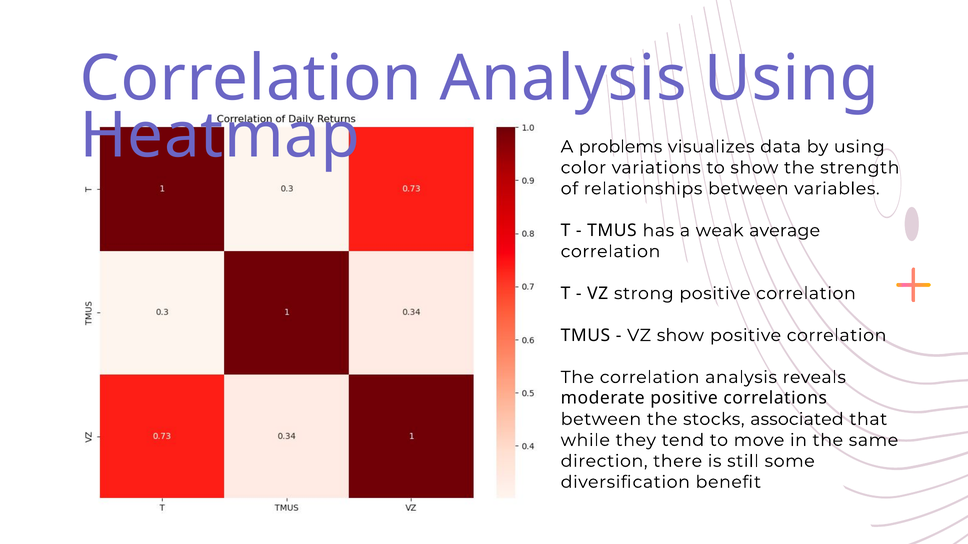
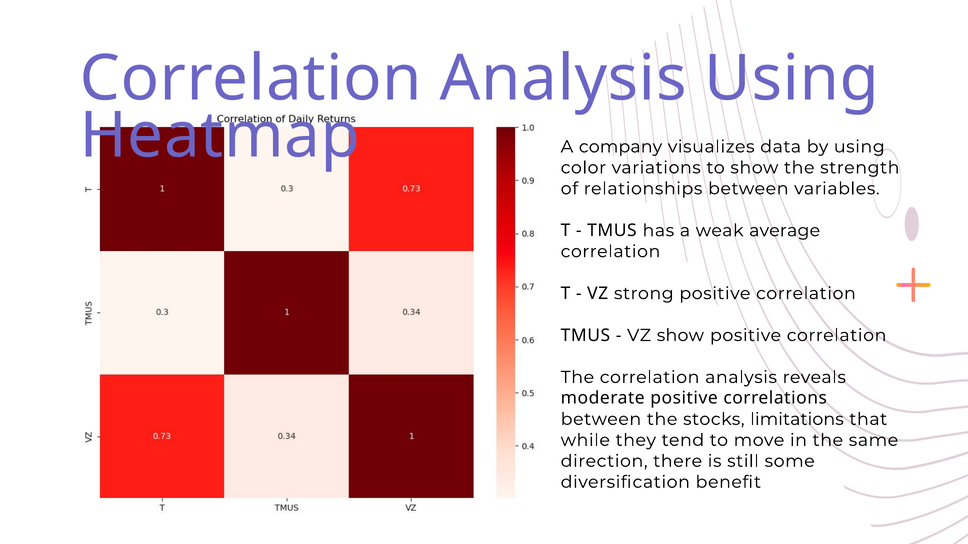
problems: problems -> company
associated: associated -> limitations
